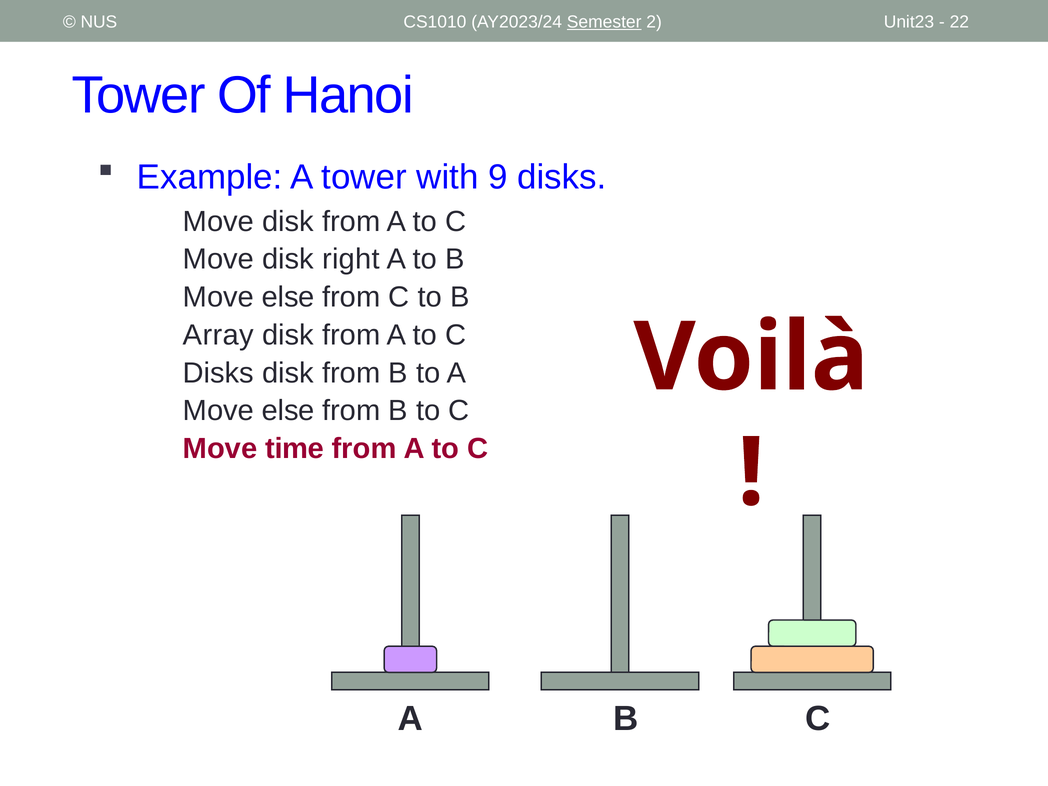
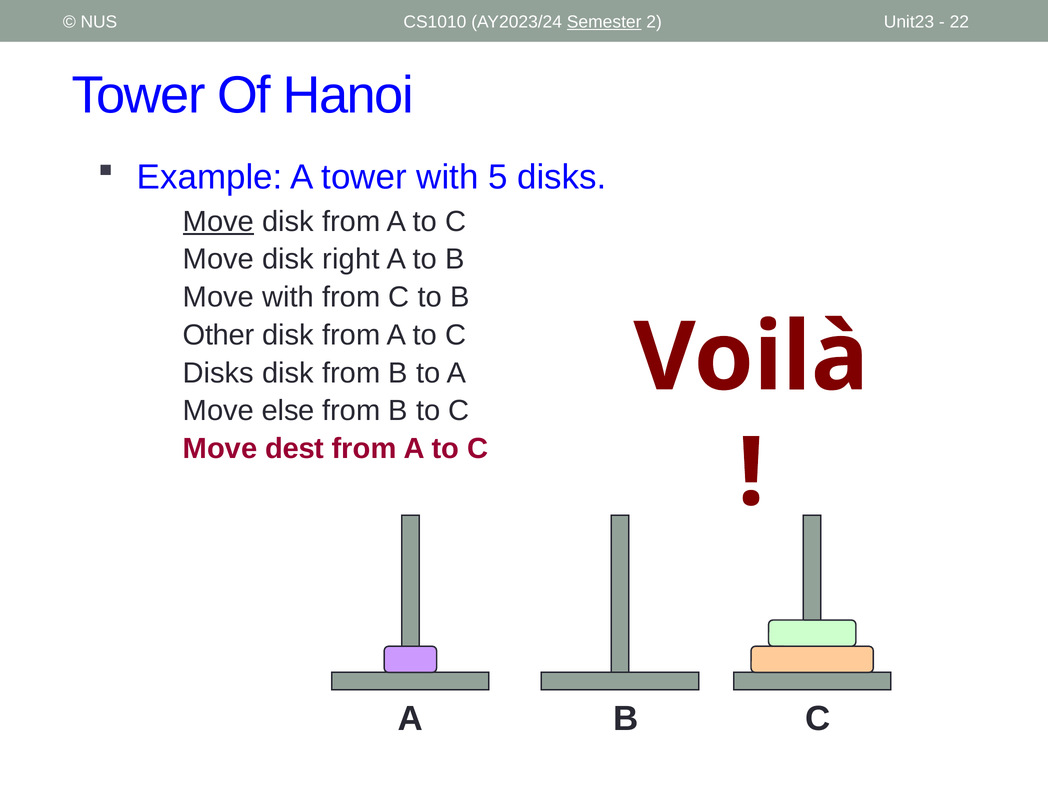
9: 9 -> 5
Move at (218, 221) underline: none -> present
else at (288, 297): else -> with
Array: Array -> Other
time: time -> dest
